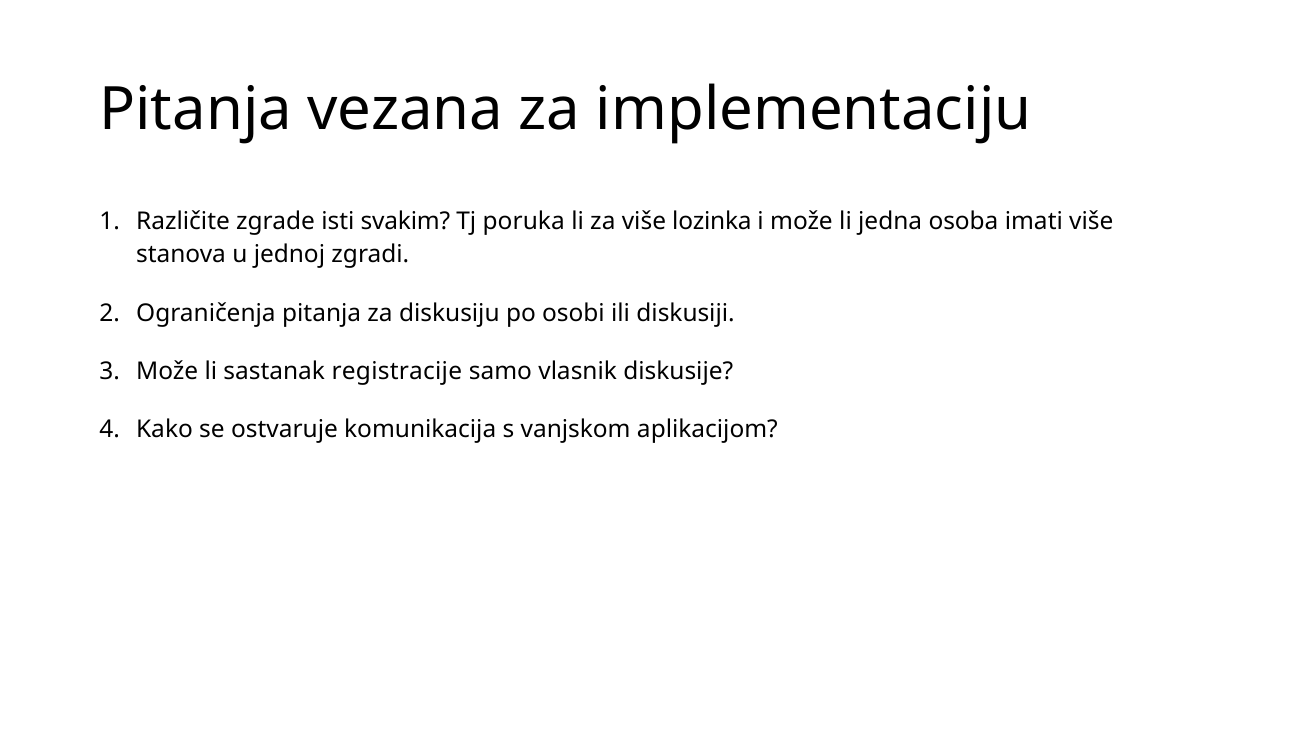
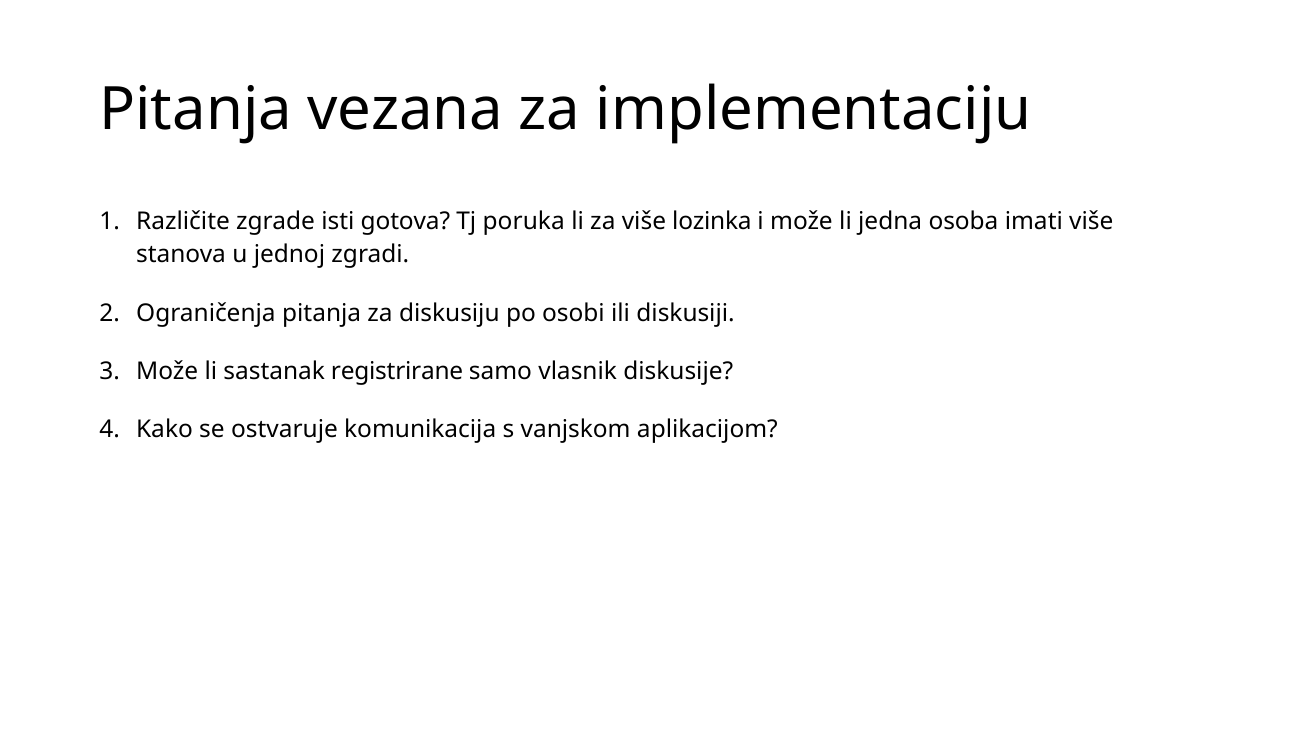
svakim: svakim -> gotova
registracije: registracije -> registrirane
